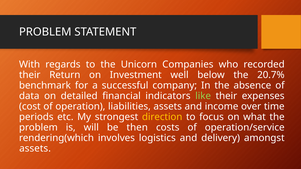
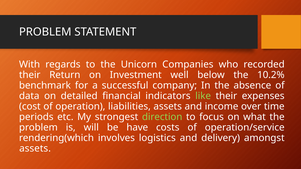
20.7%: 20.7% -> 10.2%
direction colour: yellow -> light green
then: then -> have
